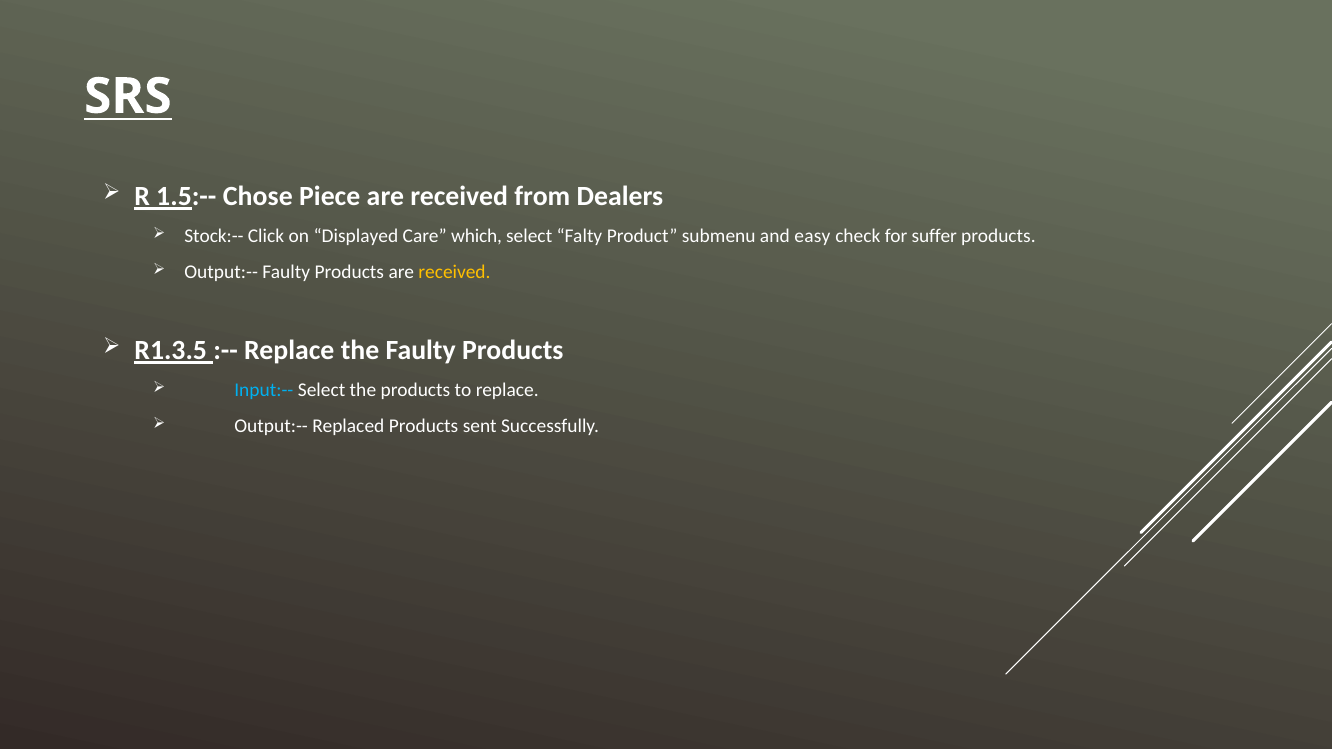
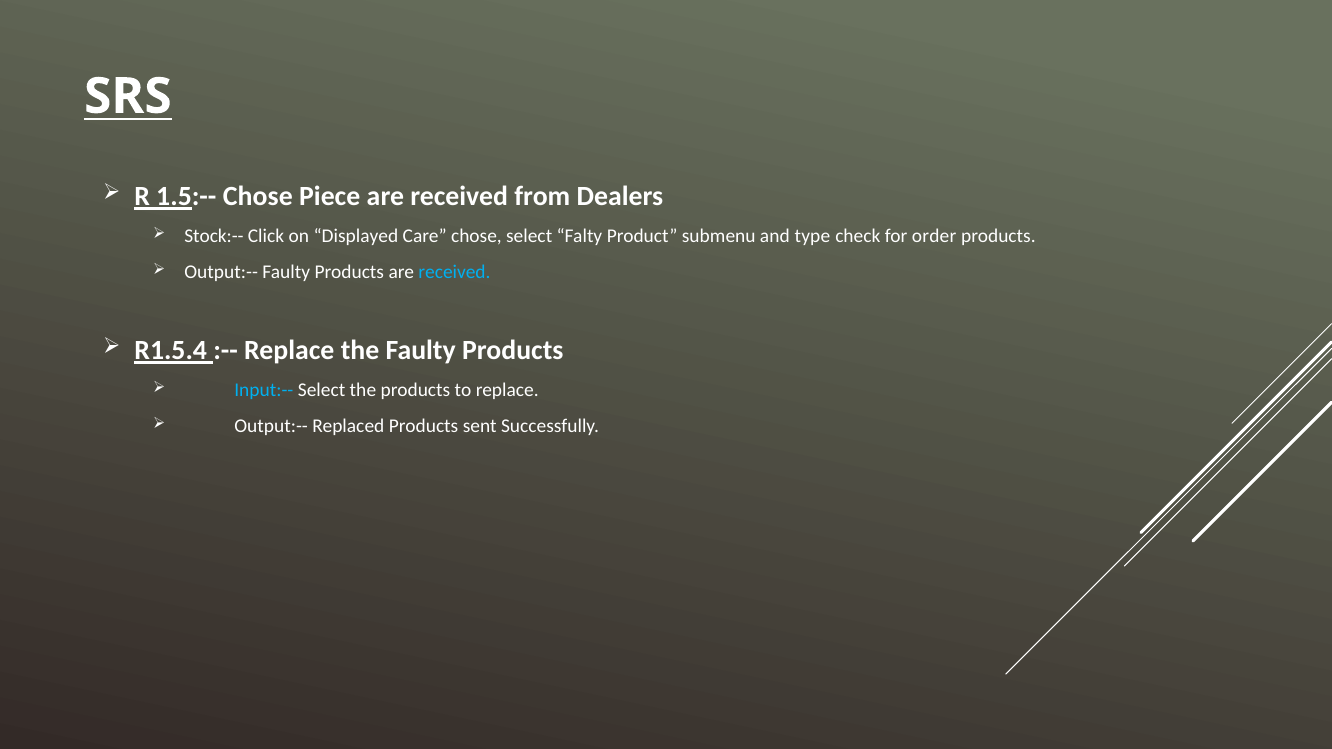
Care which: which -> chose
easy: easy -> type
suffer: suffer -> order
received at (454, 272) colour: yellow -> light blue
R1.3.5: R1.3.5 -> R1.5.4
